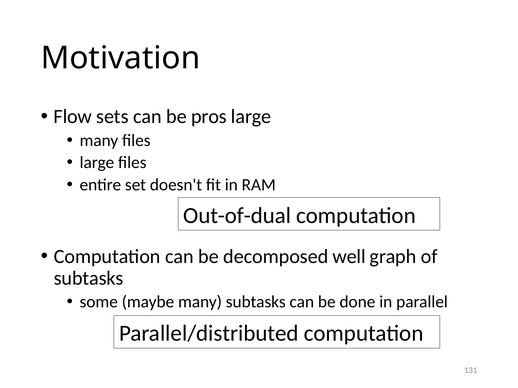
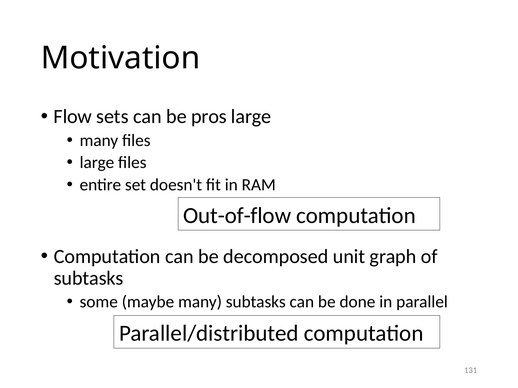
Out-of-dual: Out-of-dual -> Out-of-flow
well: well -> unit
